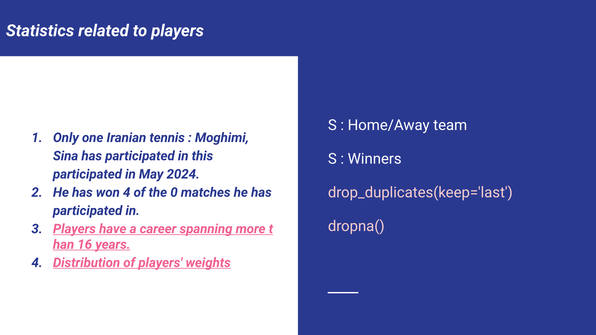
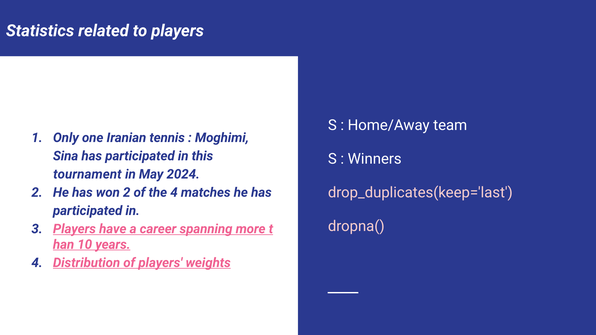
participated at (87, 174): participated -> tournament
won 4: 4 -> 2
the 0: 0 -> 4
16: 16 -> 10
